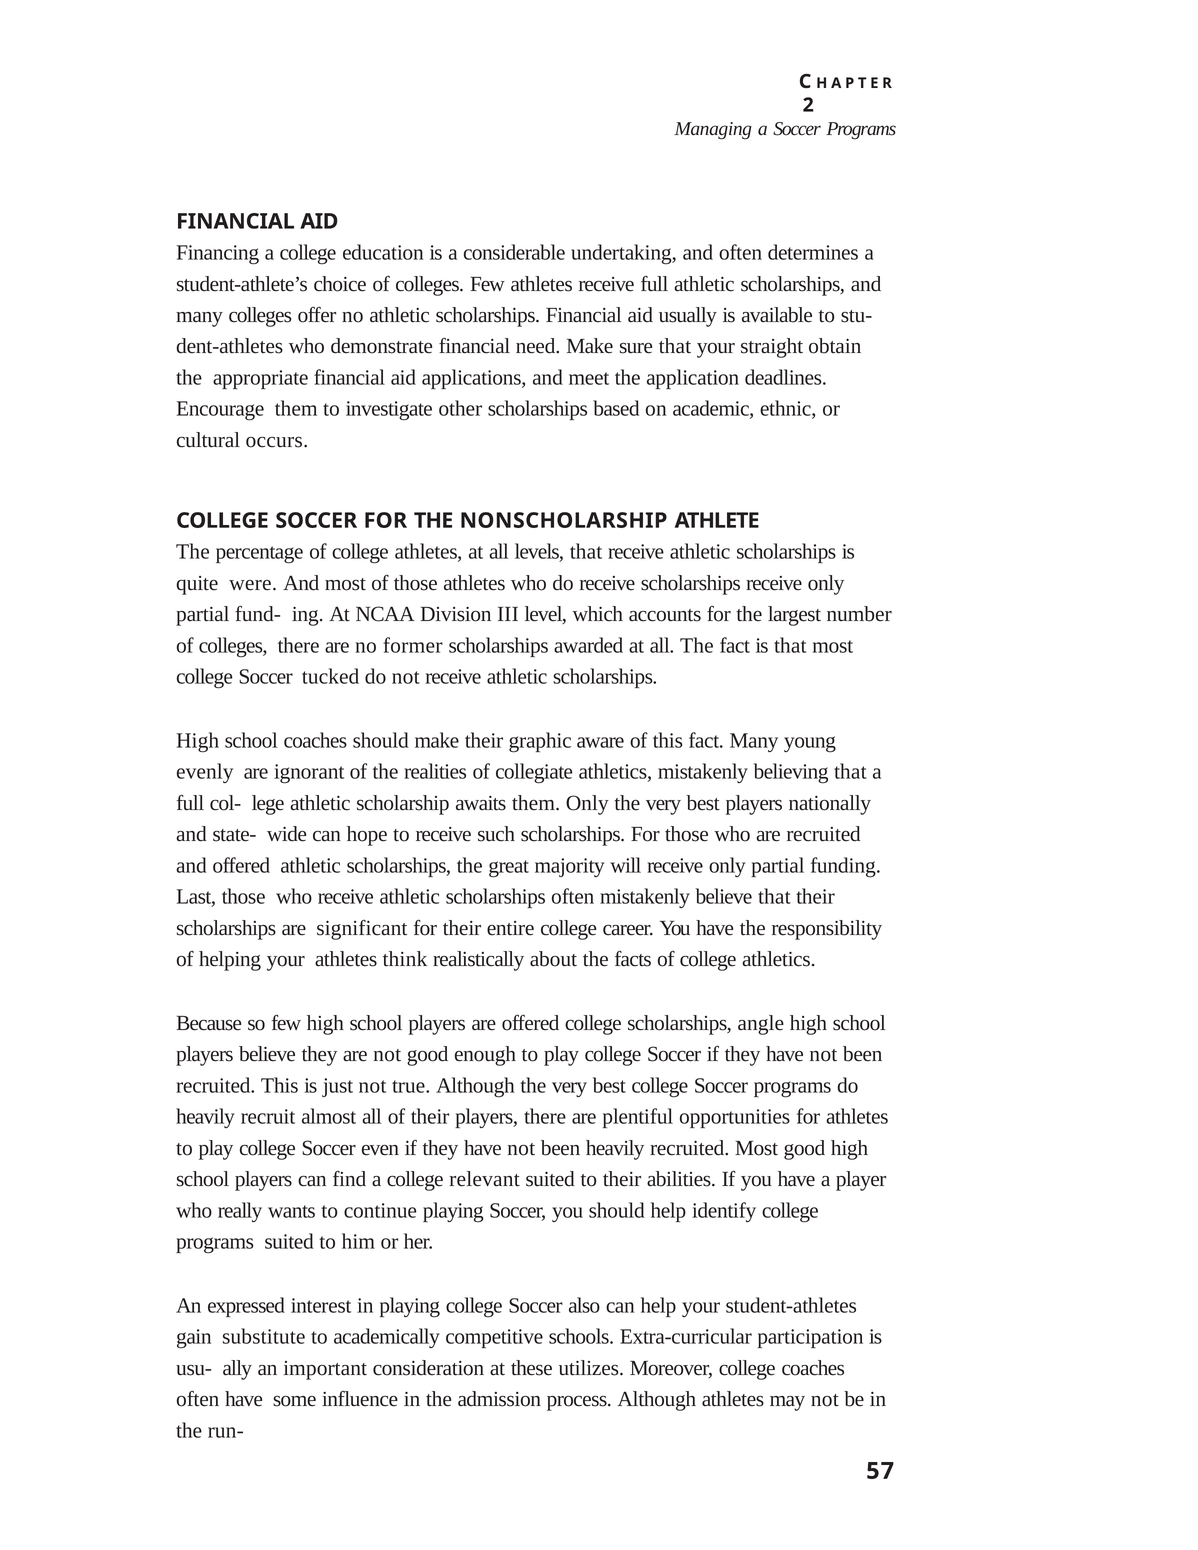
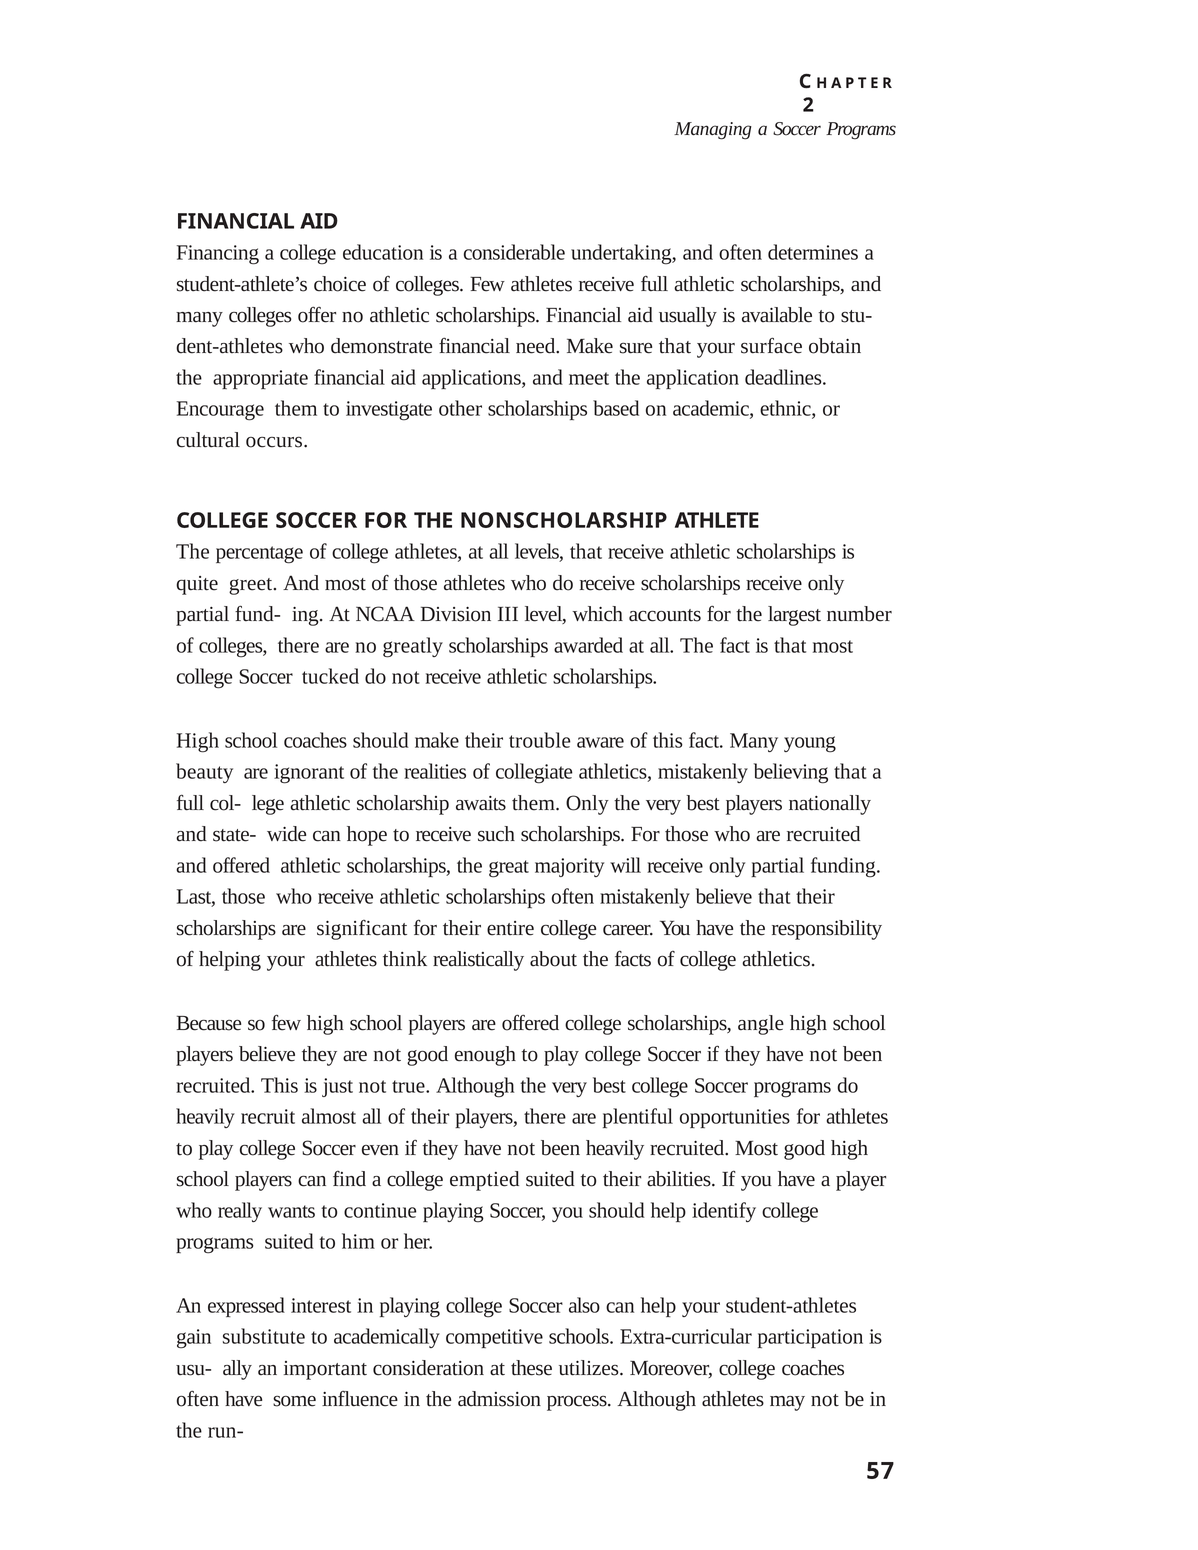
straight: straight -> surface
were: were -> greet
former: former -> greatly
graphic: graphic -> trouble
evenly: evenly -> beauty
relevant: relevant -> emptied
